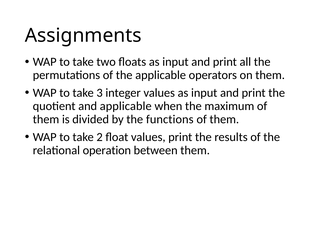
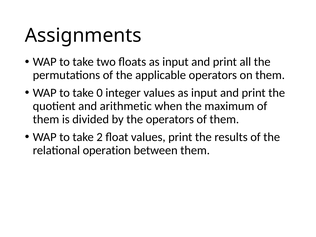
3: 3 -> 0
and applicable: applicable -> arithmetic
the functions: functions -> operators
